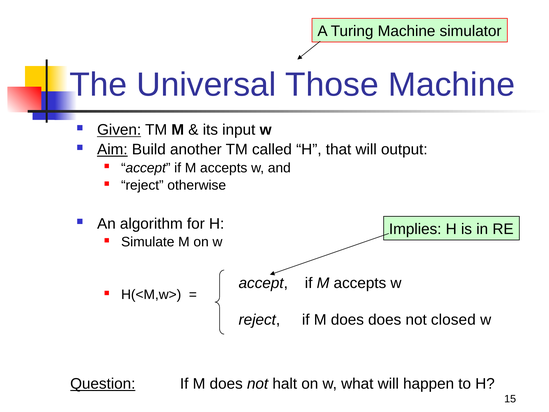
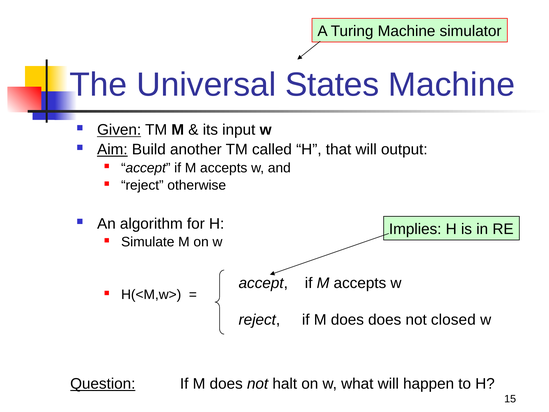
Those: Those -> States
